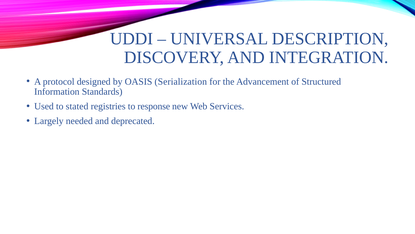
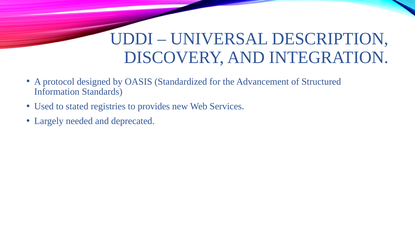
Serialization: Serialization -> Standardized
response: response -> provides
